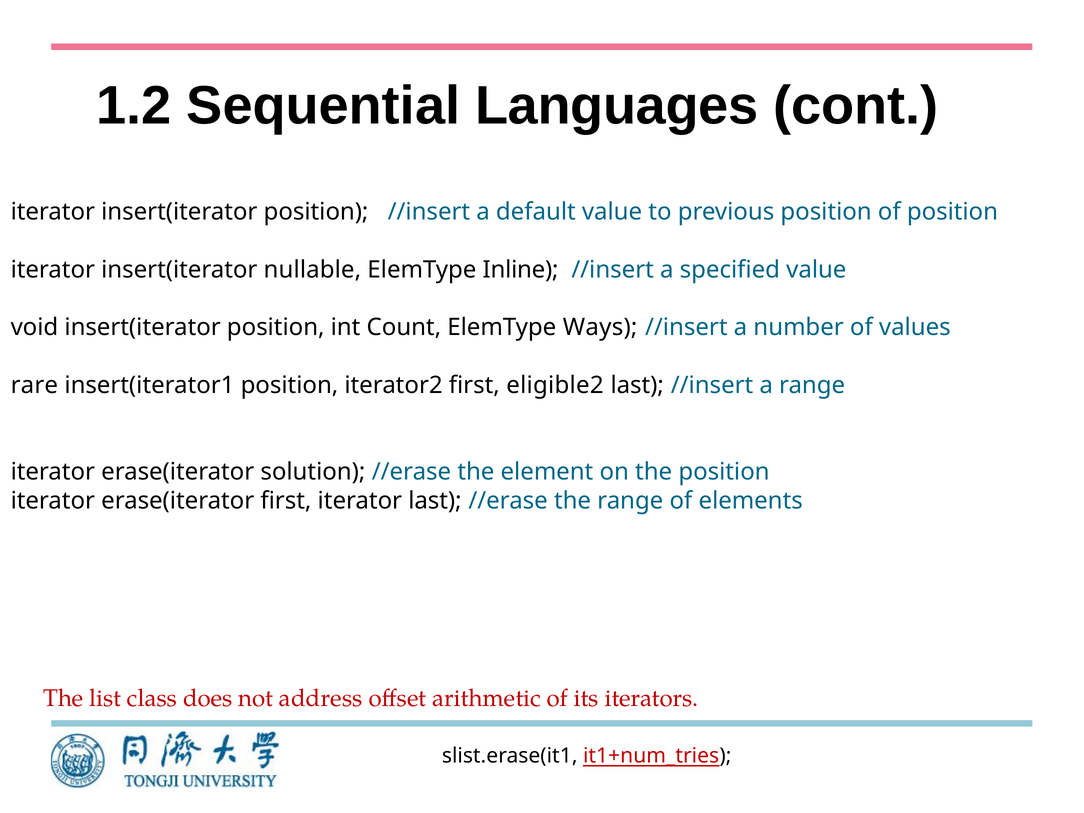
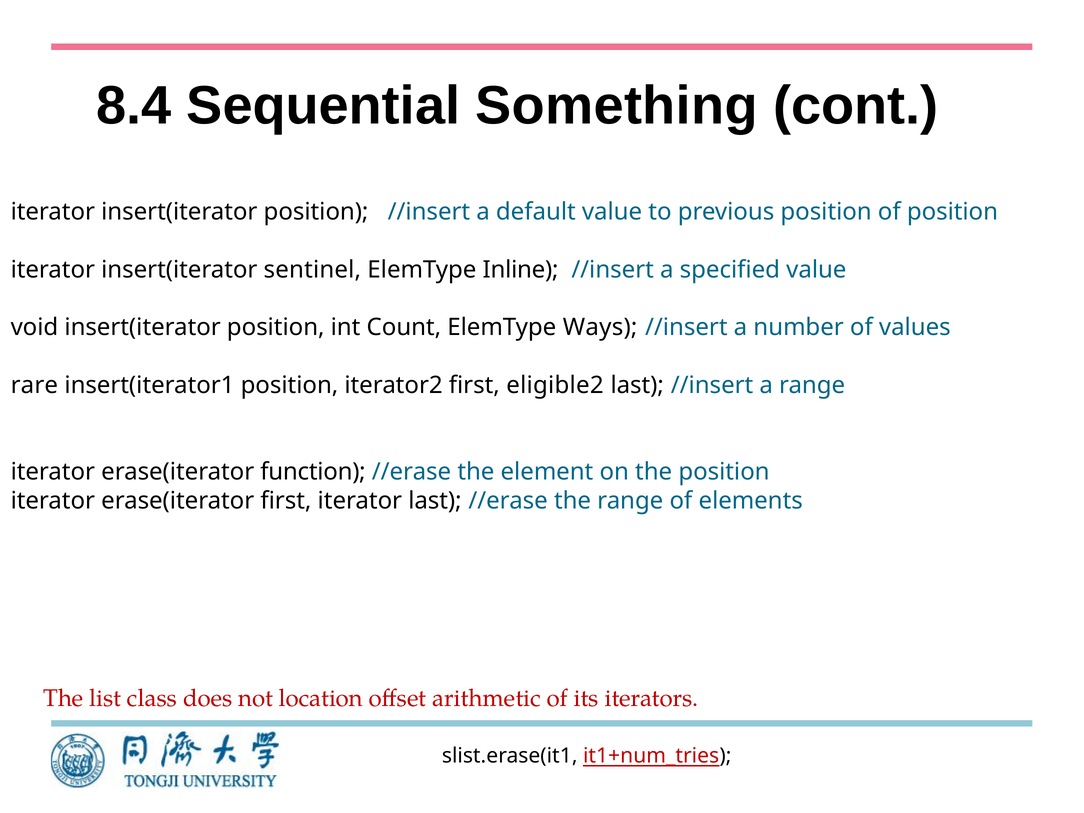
1.2: 1.2 -> 8.4
Languages: Languages -> Something
nullable: nullable -> sentinel
solution: solution -> function
address: address -> location
